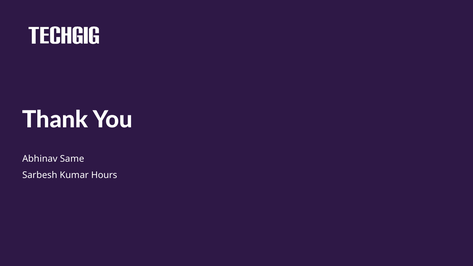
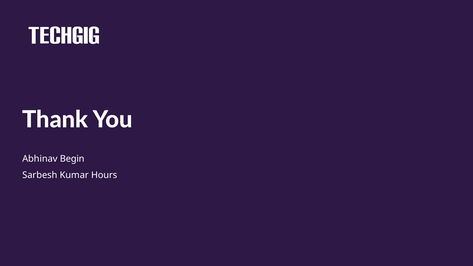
Same: Same -> Begin
